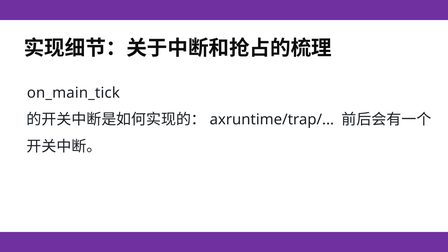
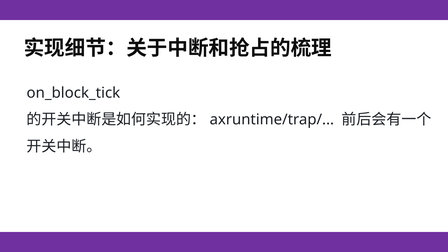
on_main_tick: on_main_tick -> on_block_tick
